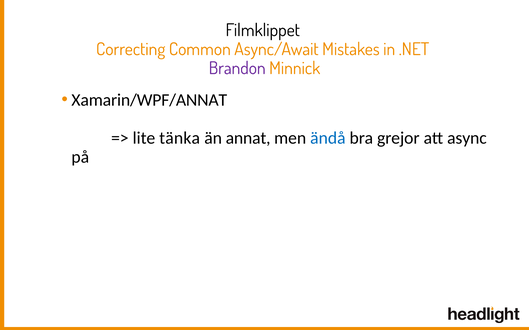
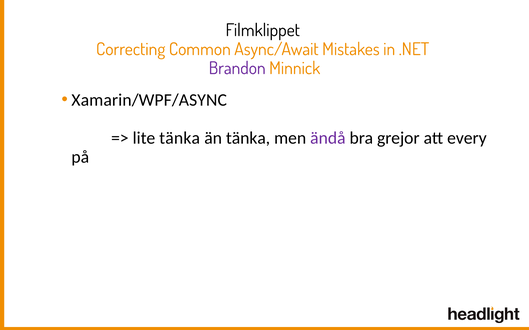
Xamarin/WPF/ANNAT: Xamarin/WPF/ANNAT -> Xamarin/WPF/ASYNC
än annat: annat -> tänka
ändå colour: blue -> purple
async: async -> every
